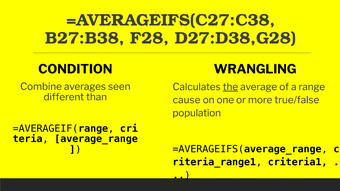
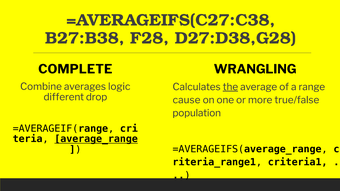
CONDITION: CONDITION -> COMPLETE
seen: seen -> logic
than: than -> drop
average_range underline: none -> present
